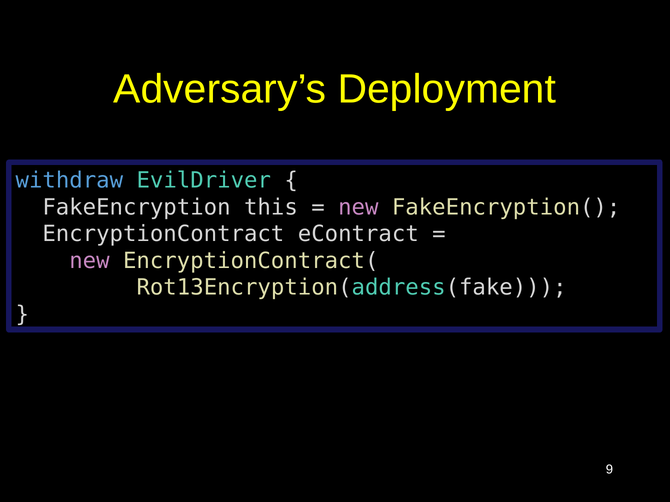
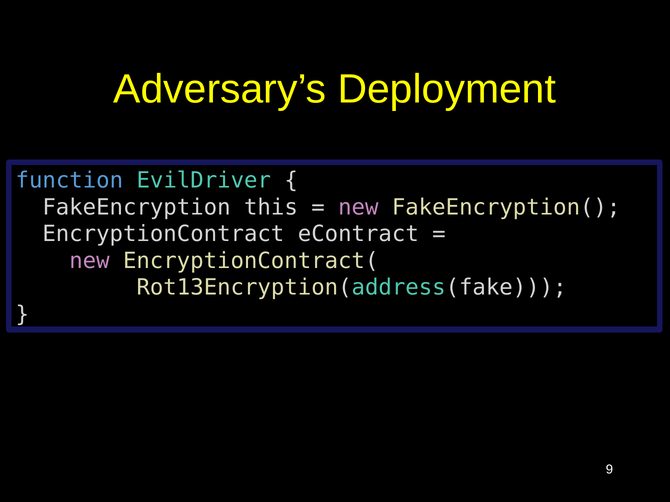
withdraw: withdraw -> function
